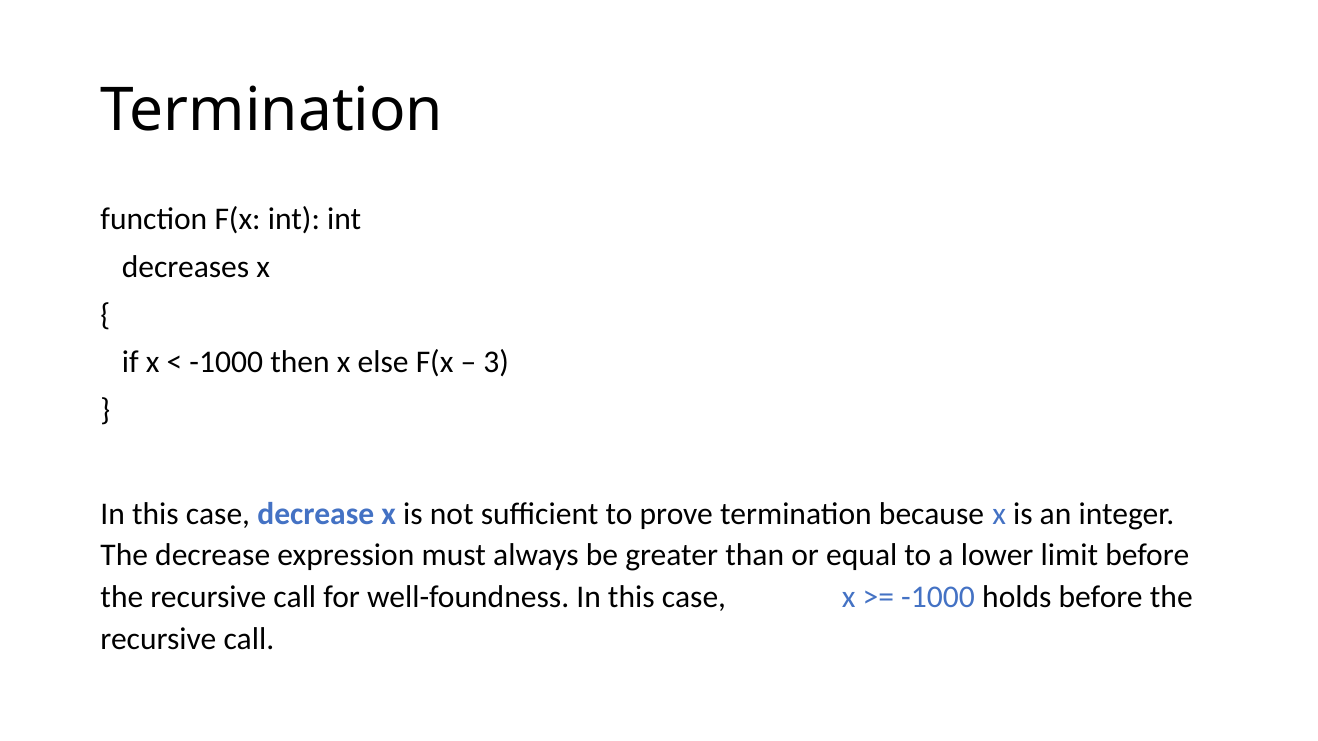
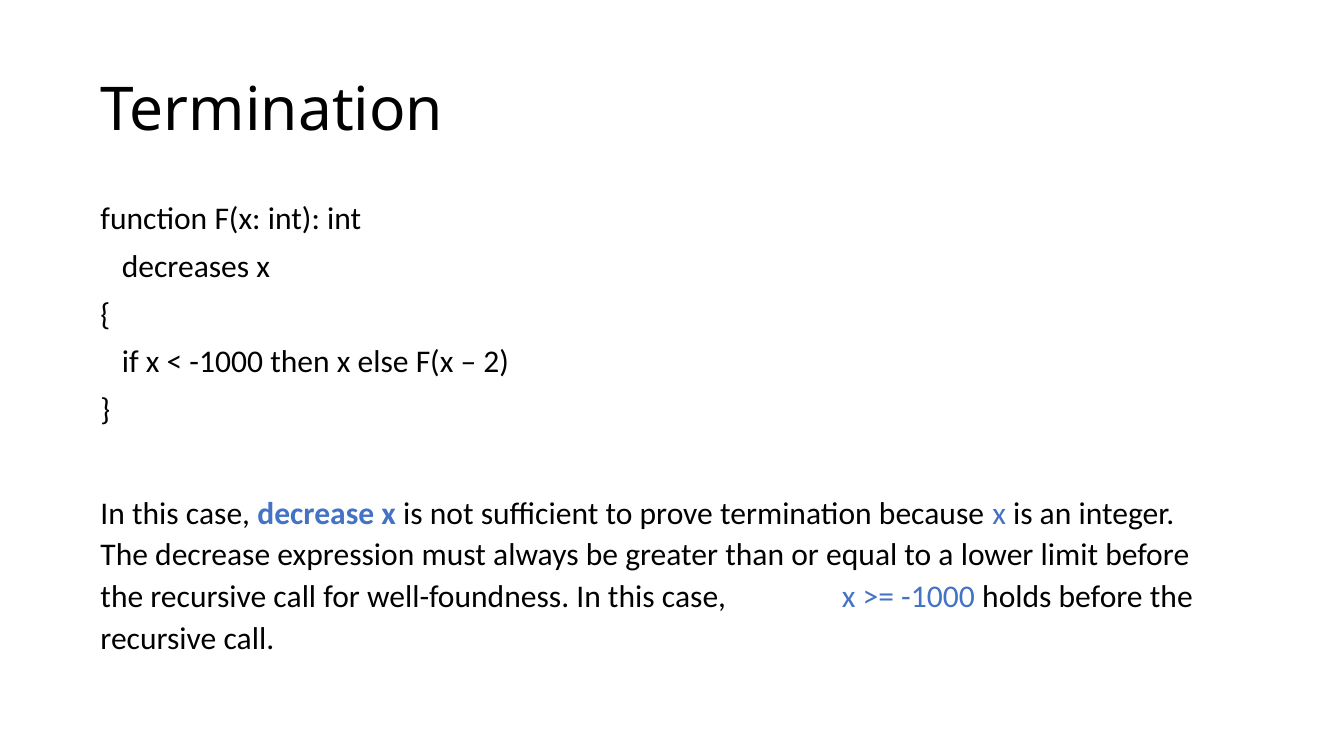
3: 3 -> 2
